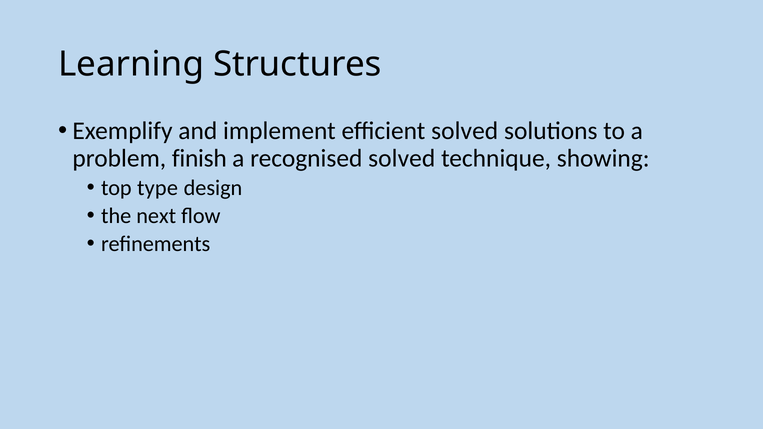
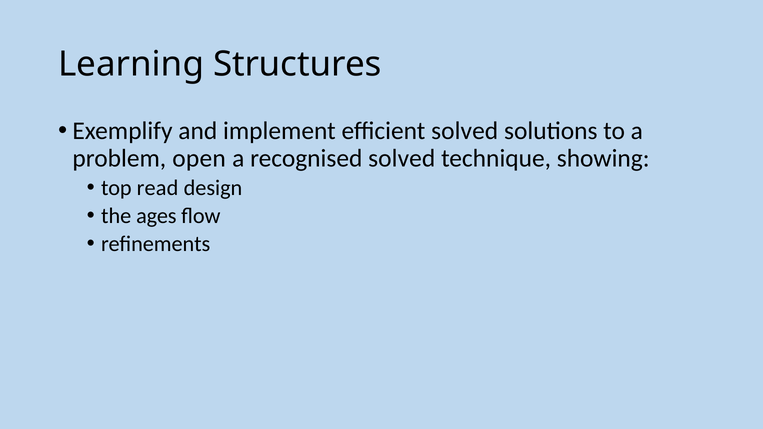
finish: finish -> open
type: type -> read
next: next -> ages
